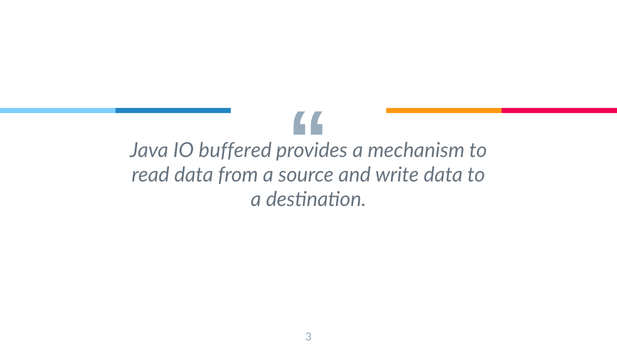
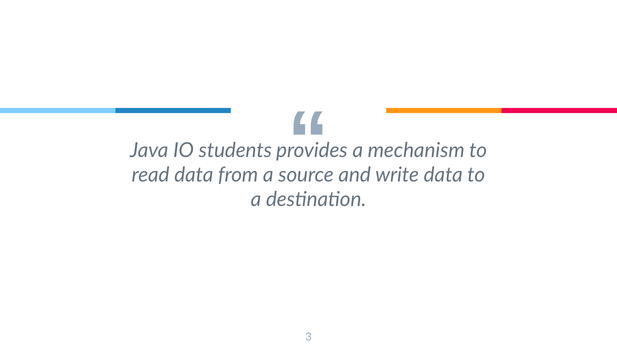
buffered: buffered -> students
